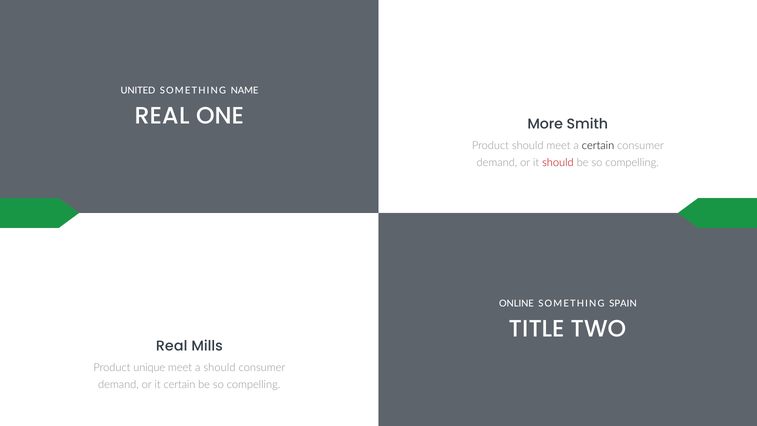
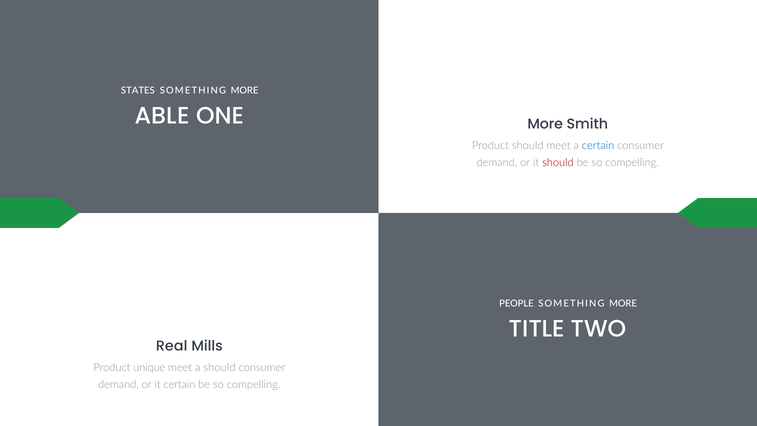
UNITED: UNITED -> STATES
NAME at (245, 91): NAME -> MORE
REAL at (162, 116): REAL -> ABLE
certain at (598, 145) colour: black -> blue
ONLINE: ONLINE -> PEOPLE
SPAIN at (623, 304): SPAIN -> MORE
